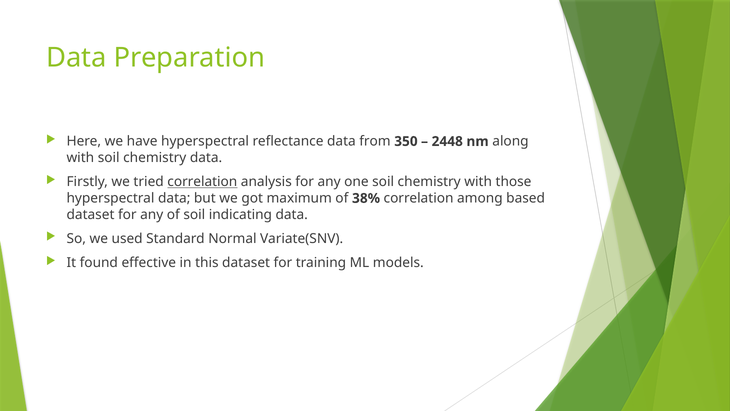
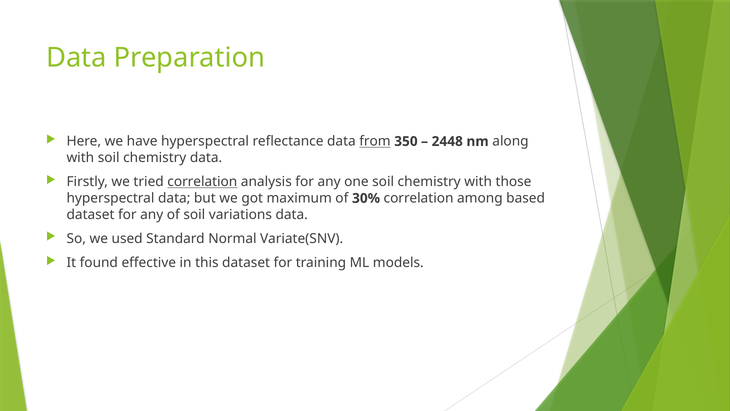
from underline: none -> present
38%: 38% -> 30%
indicating: indicating -> variations
